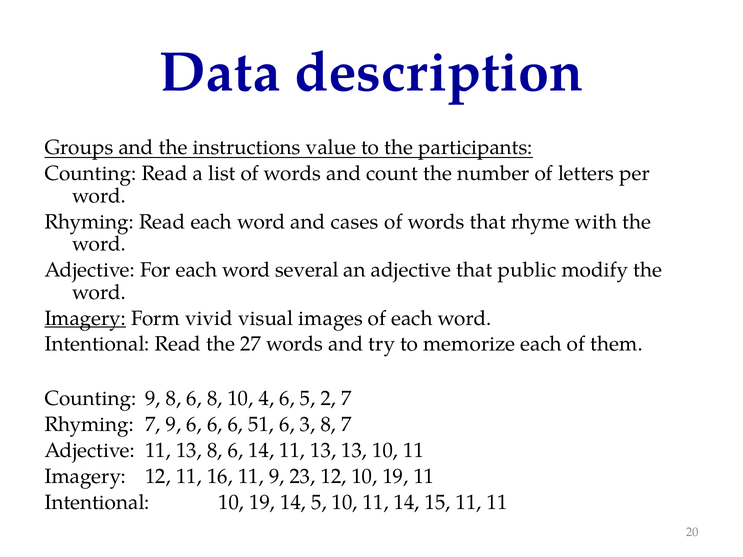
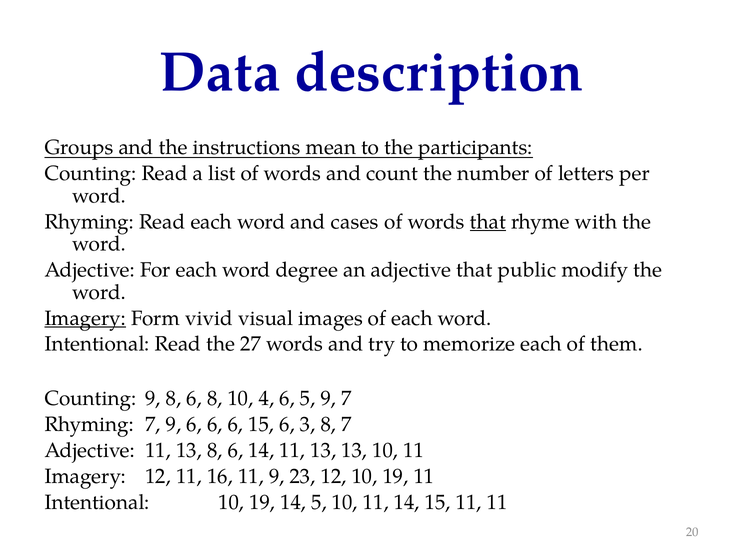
value: value -> mean
that at (488, 222) underline: none -> present
several: several -> degree
5 2: 2 -> 9
6 51: 51 -> 15
